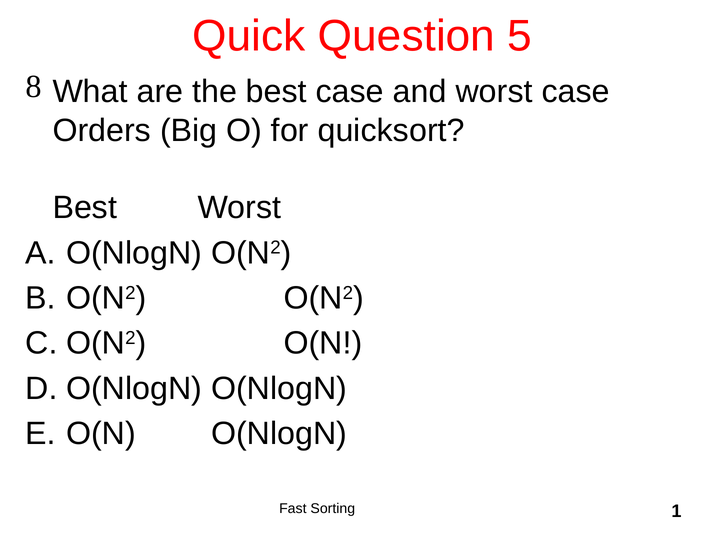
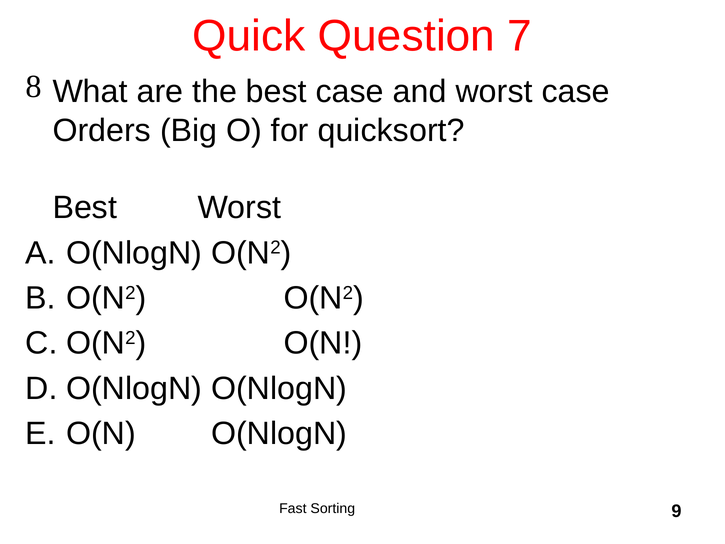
5: 5 -> 7
1: 1 -> 9
